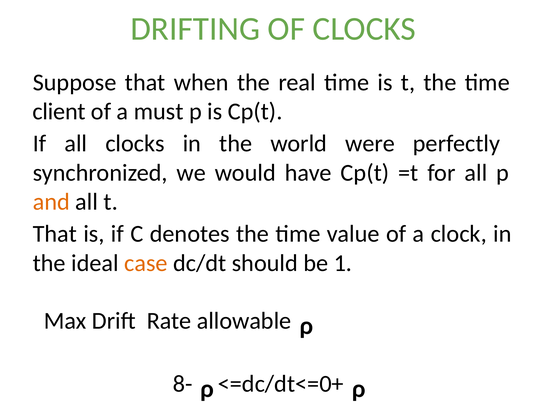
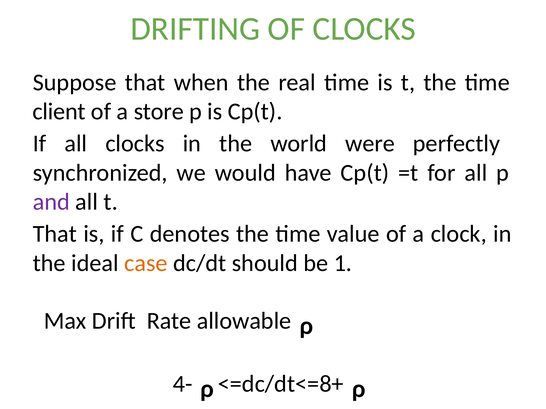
must: must -> store
and colour: orange -> purple
8-: 8- -> 4-
<=dc/dt<=0+: <=dc/dt<=0+ -> <=dc/dt<=8+
